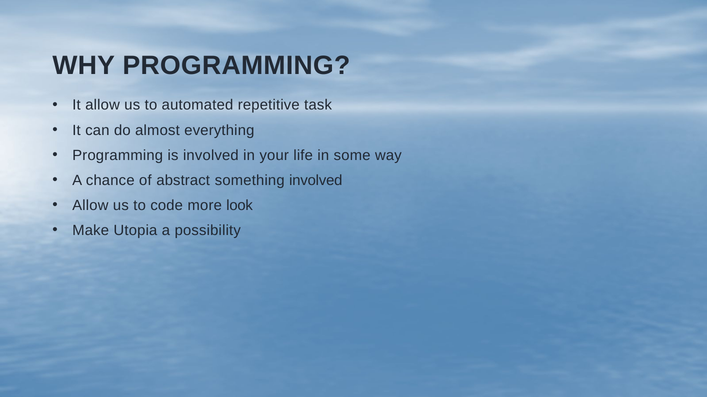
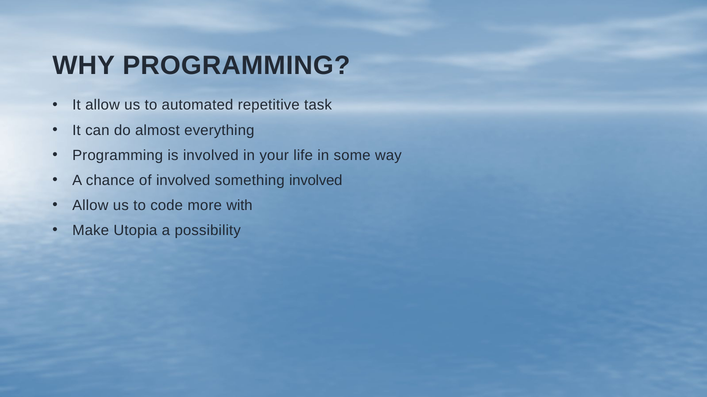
of abstract: abstract -> involved
look: look -> with
